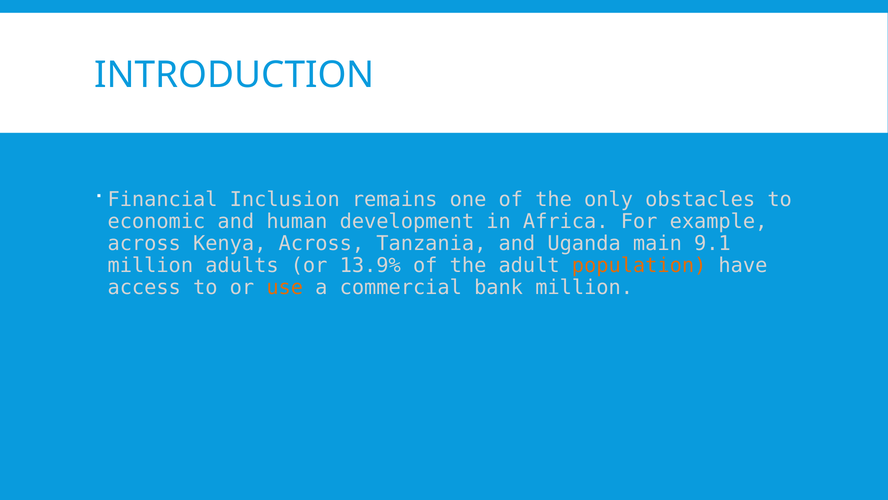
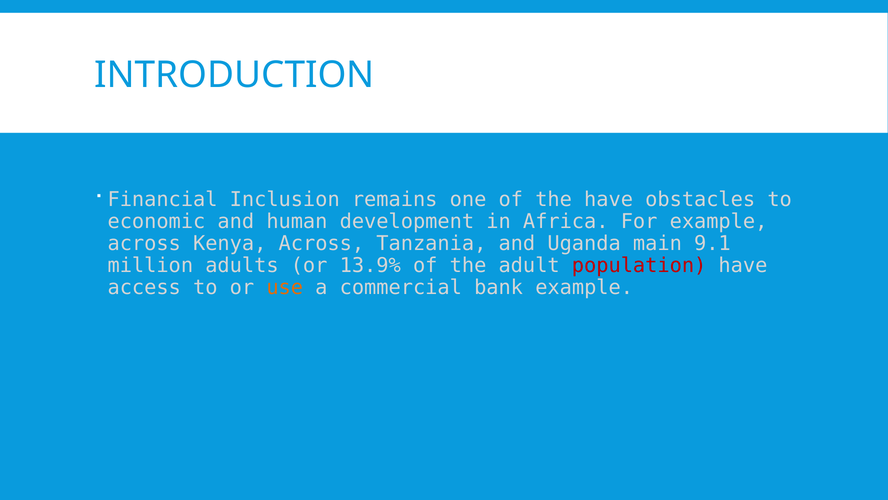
the only: only -> have
population colour: orange -> red
bank million: million -> example
